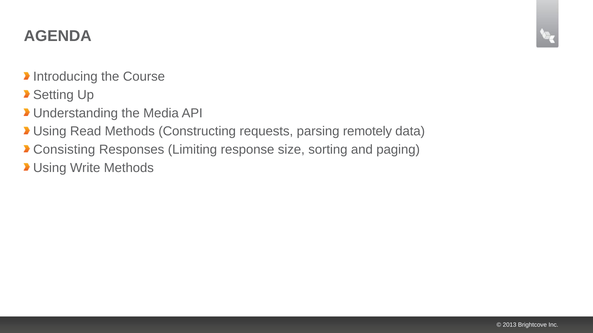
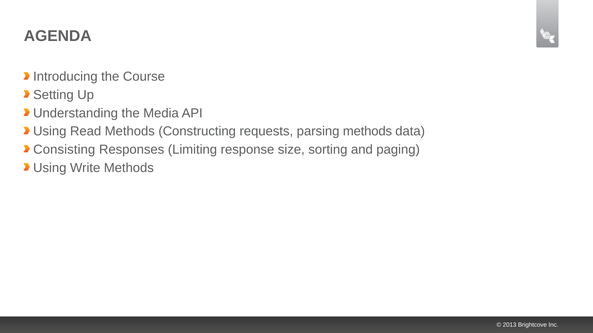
parsing remotely: remotely -> methods
